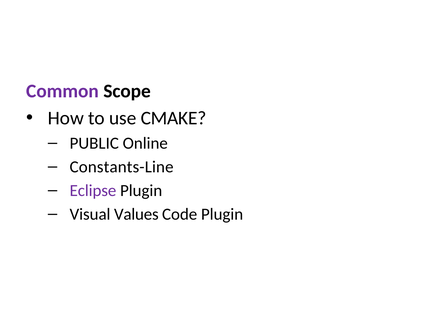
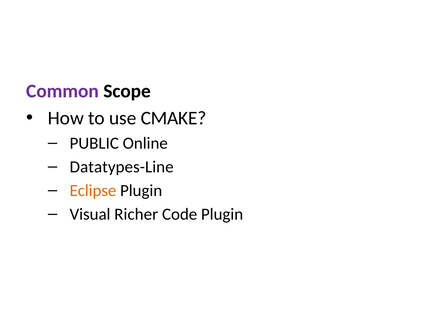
Constants-Line: Constants-Line -> Datatypes-Line
Eclipse colour: purple -> orange
Values: Values -> Richer
